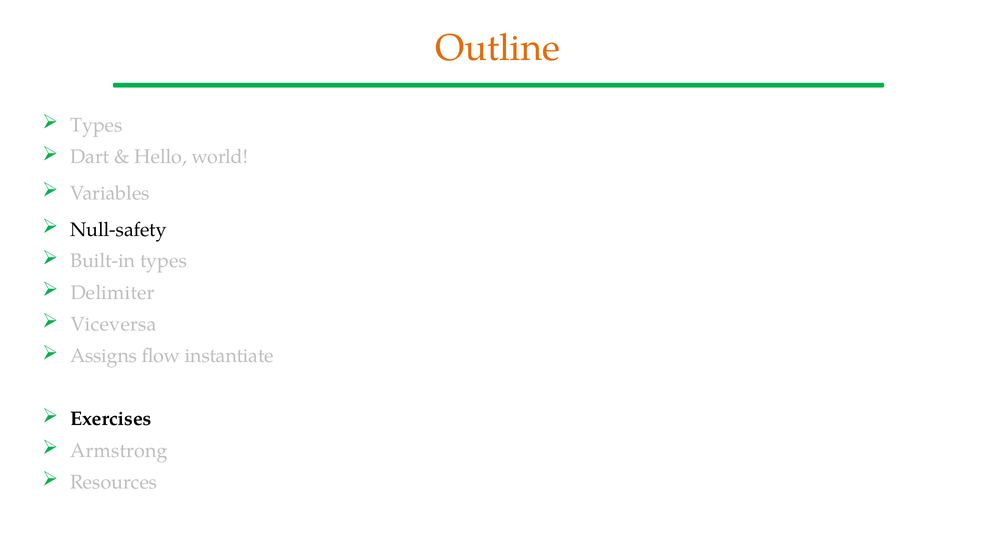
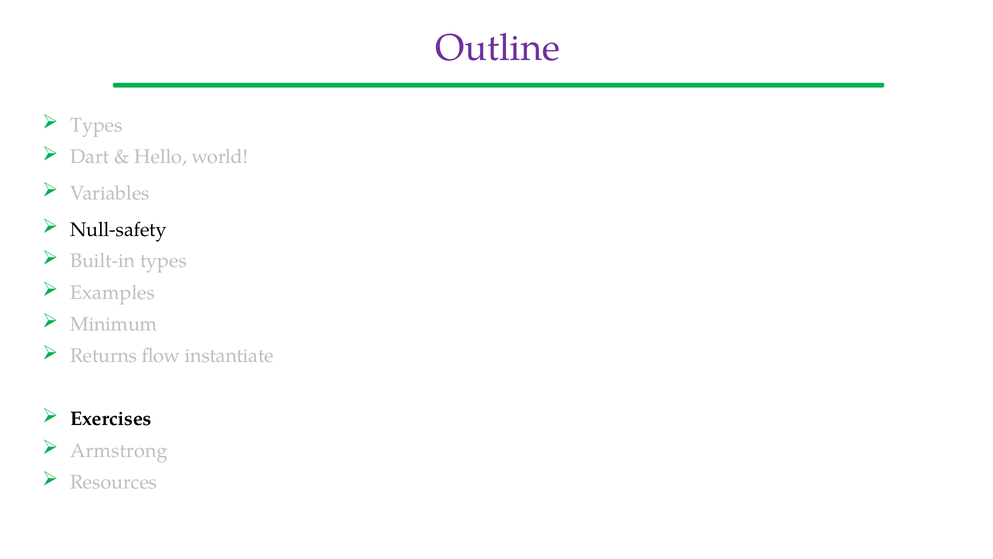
Outline colour: orange -> purple
Delimiter: Delimiter -> Examples
Viceversa: Viceversa -> Minimum
Assigns: Assigns -> Returns
